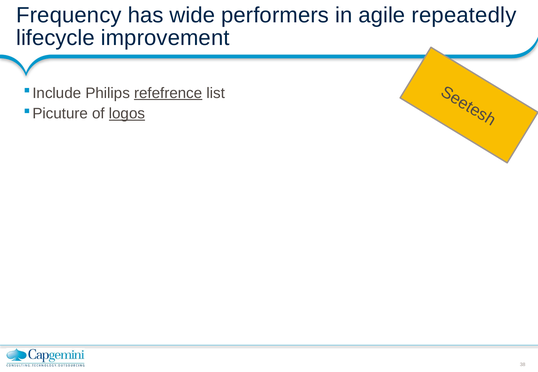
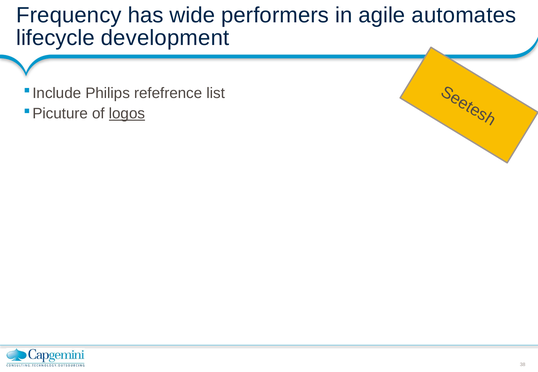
repeatedly: repeatedly -> automates
improvement: improvement -> development
refefrence underline: present -> none
